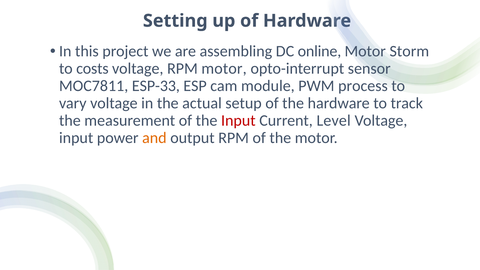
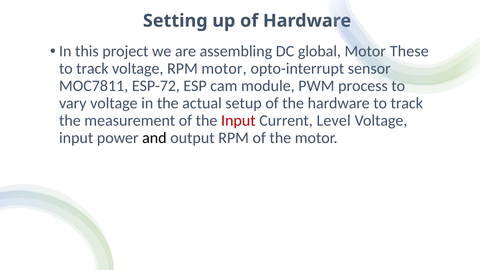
online: online -> global
Storm: Storm -> These
costs at (92, 69): costs -> track
ESP-33: ESP-33 -> ESP-72
and colour: orange -> black
